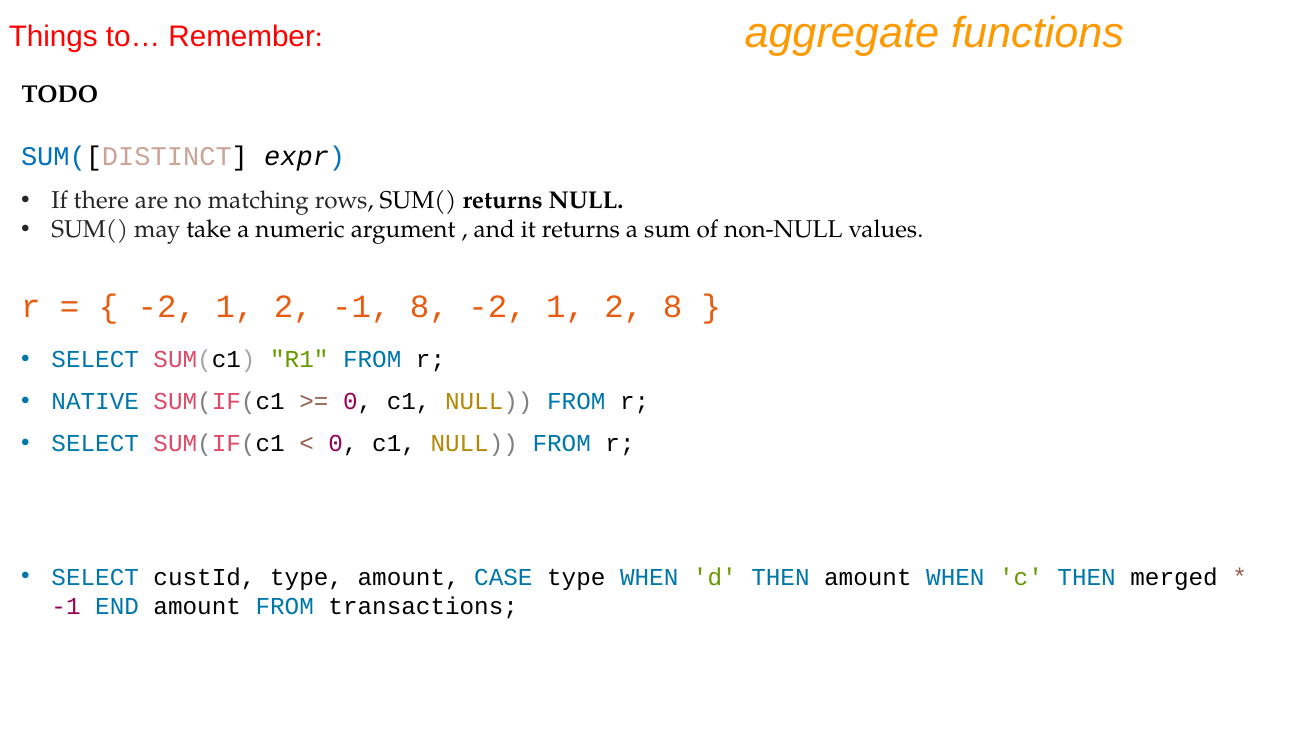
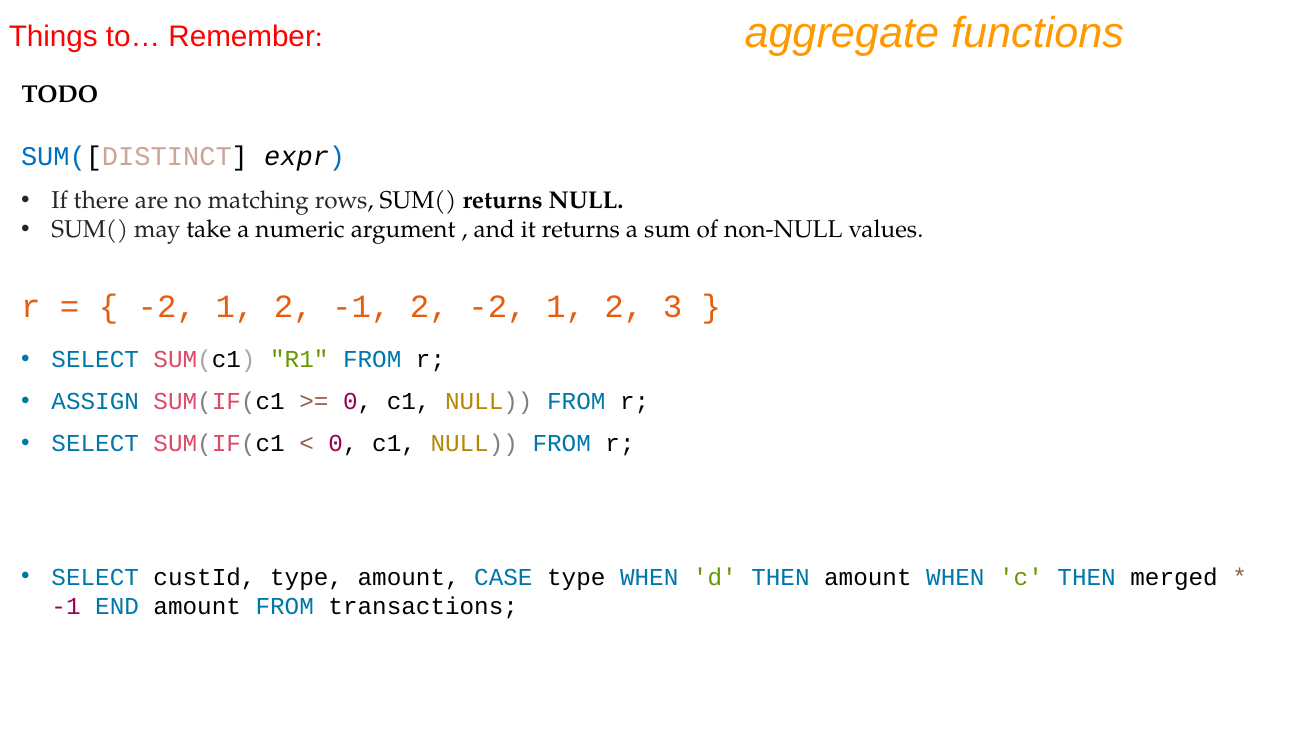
-1 8: 8 -> 2
2 8: 8 -> 3
NATIVE: NATIVE -> ASSIGN
